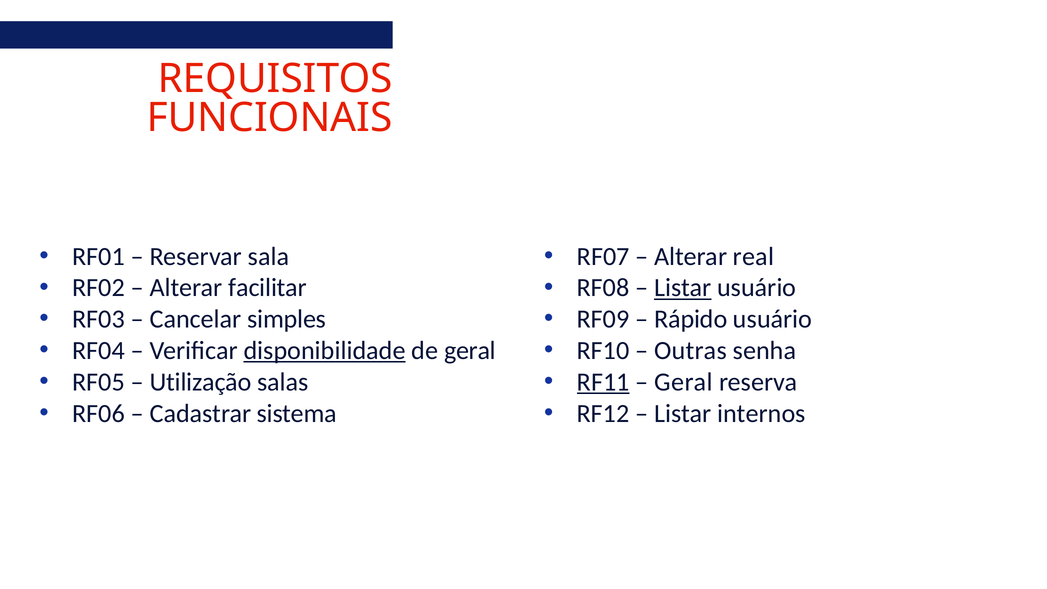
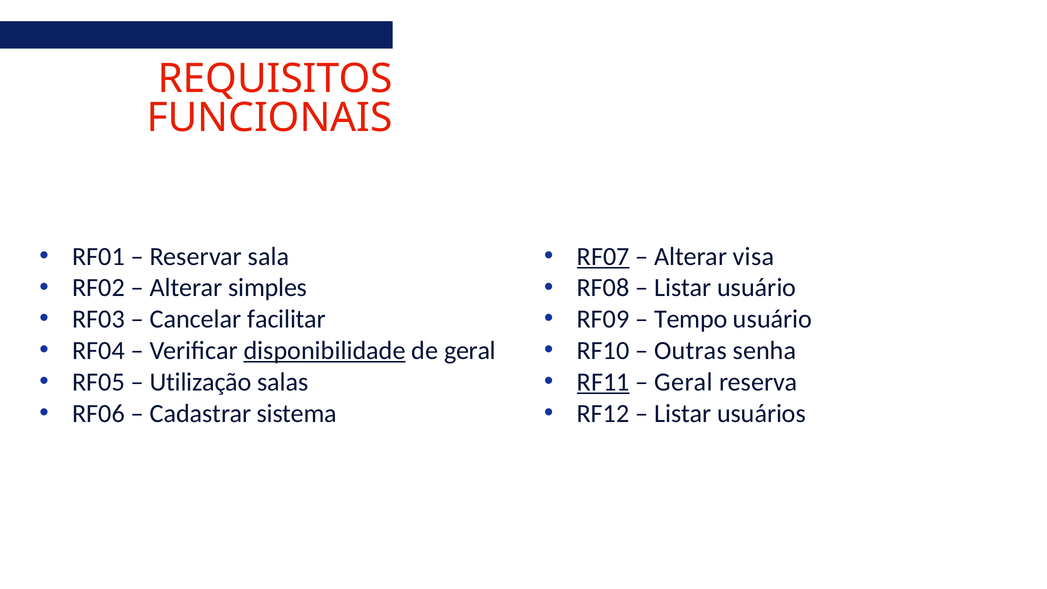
RF07 underline: none -> present
real: real -> visa
facilitar: facilitar -> simples
Listar at (683, 288) underline: present -> none
simples: simples -> facilitar
Rápido: Rápido -> Tempo
internos: internos -> usuários
